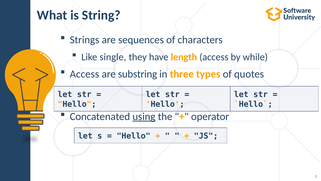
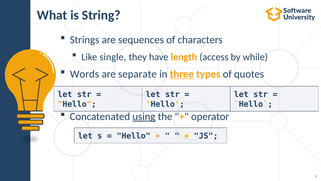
Access at (84, 74): Access -> Words
substring: substring -> separate
three underline: none -> present
